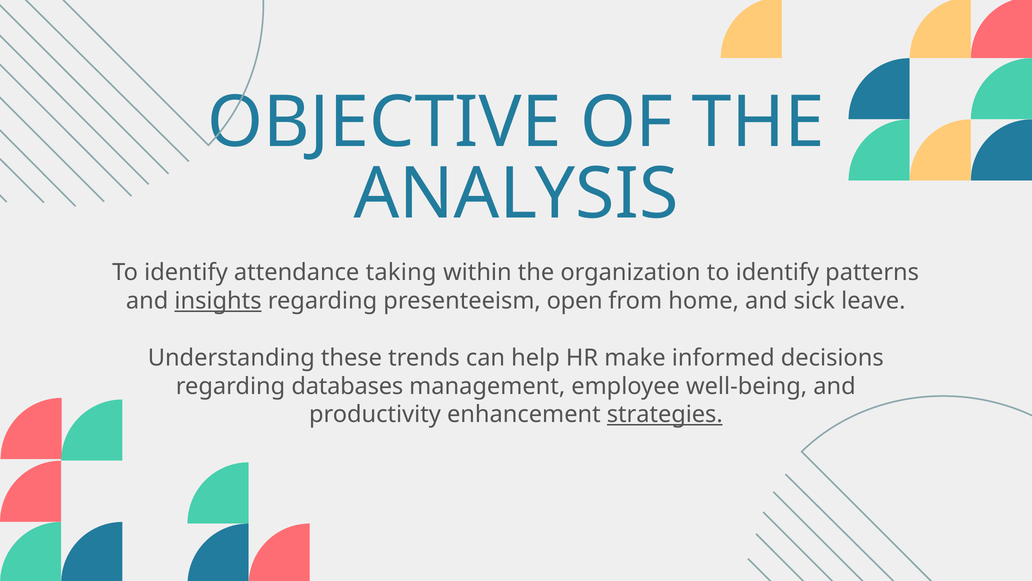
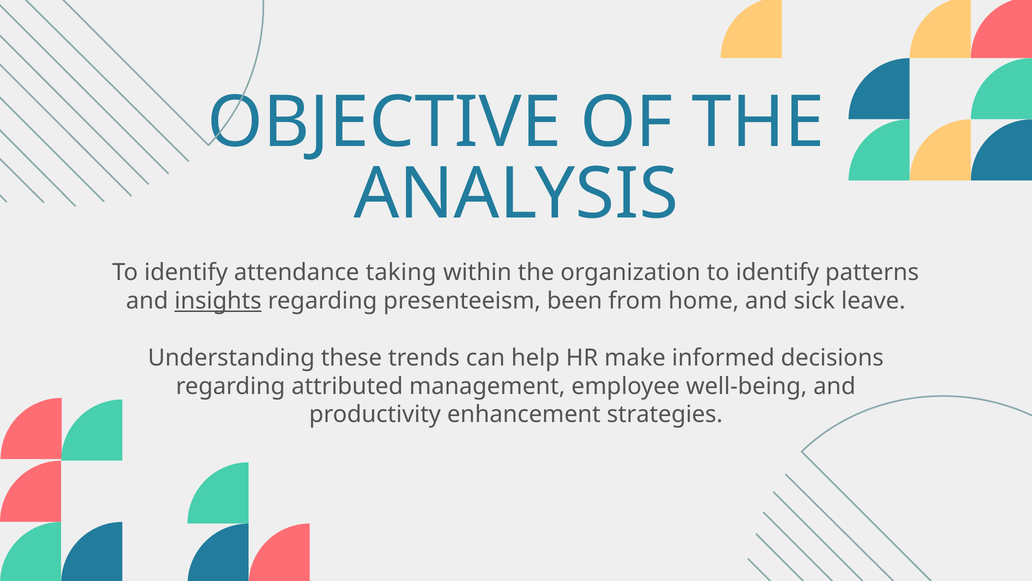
open: open -> been
databases: databases -> attributed
strategies underline: present -> none
